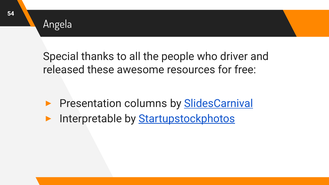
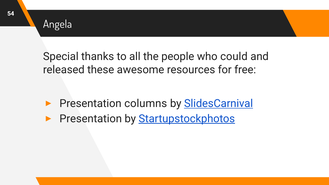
driver: driver -> could
Interpretable at (91, 119): Interpretable -> Presentation
